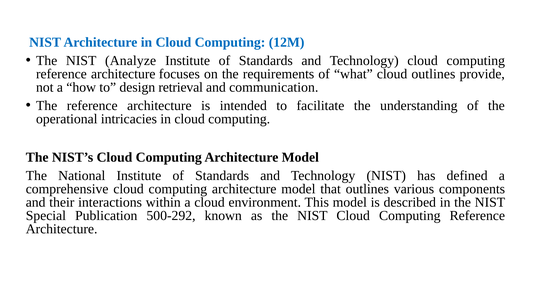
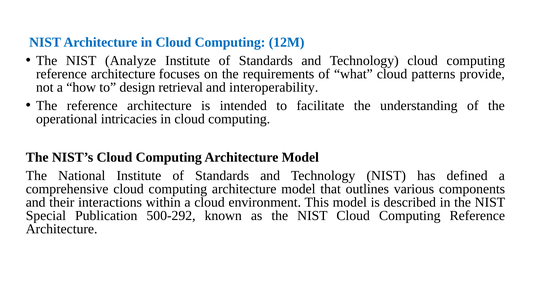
cloud outlines: outlines -> patterns
communication: communication -> interoperability
